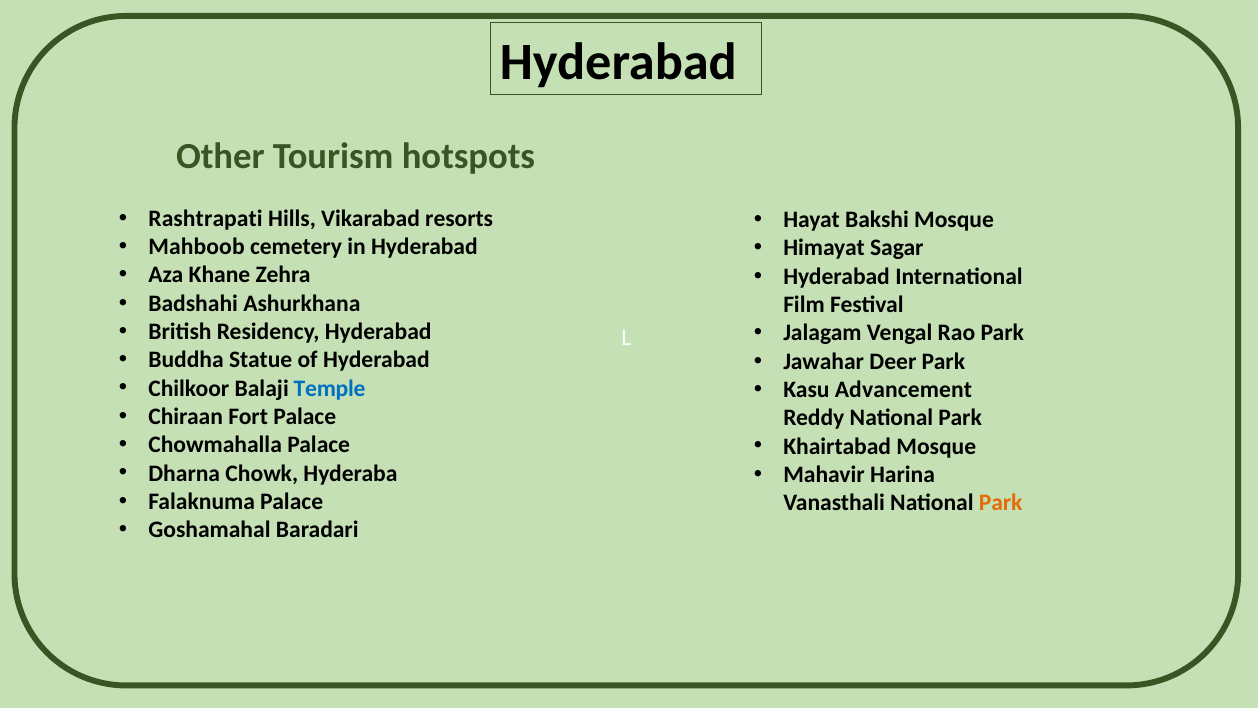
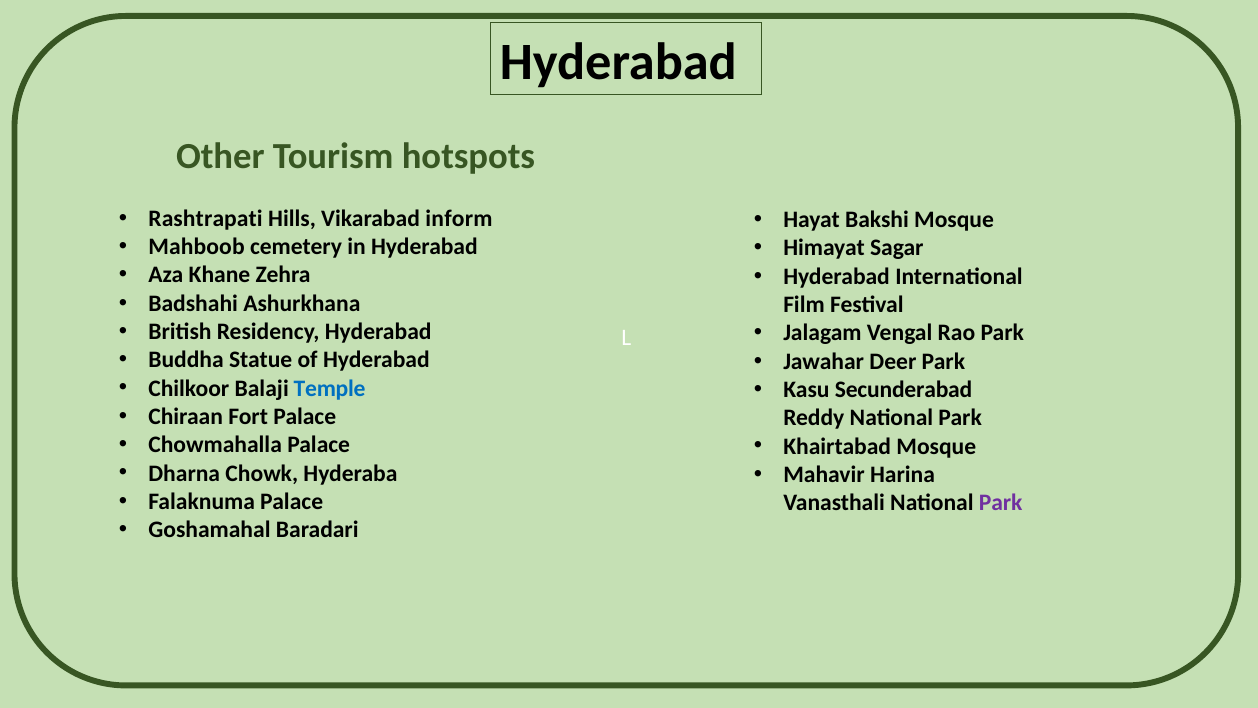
resorts: resorts -> inform
Advancement: Advancement -> Secunderabad
Park at (1001, 503) colour: orange -> purple
